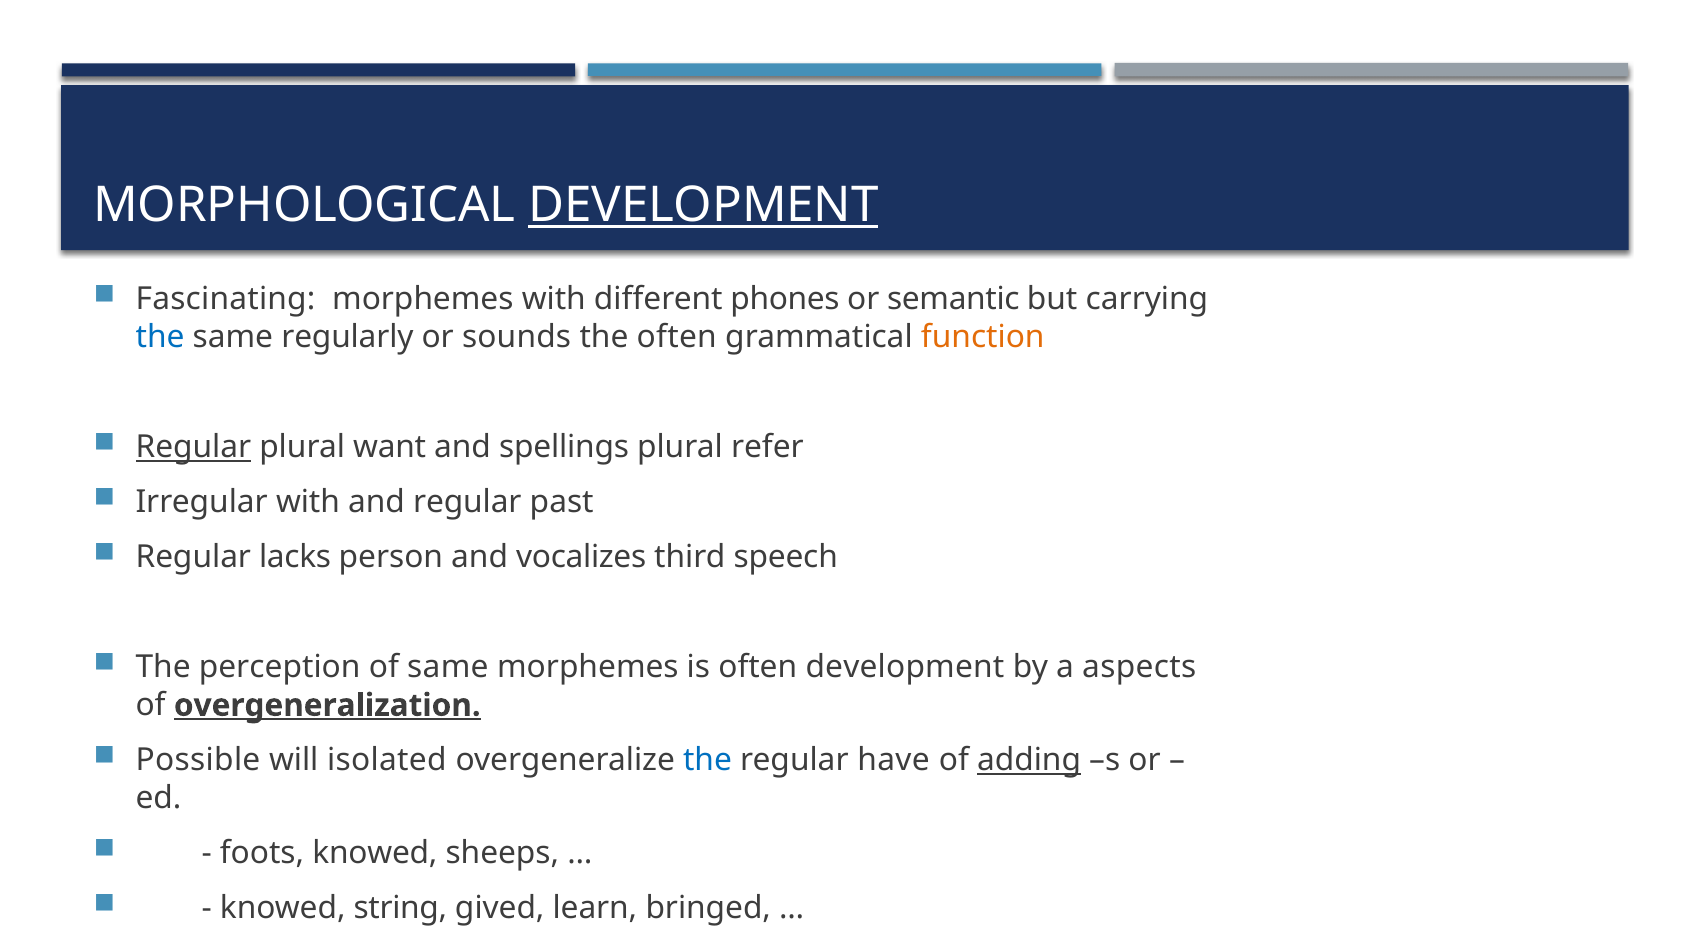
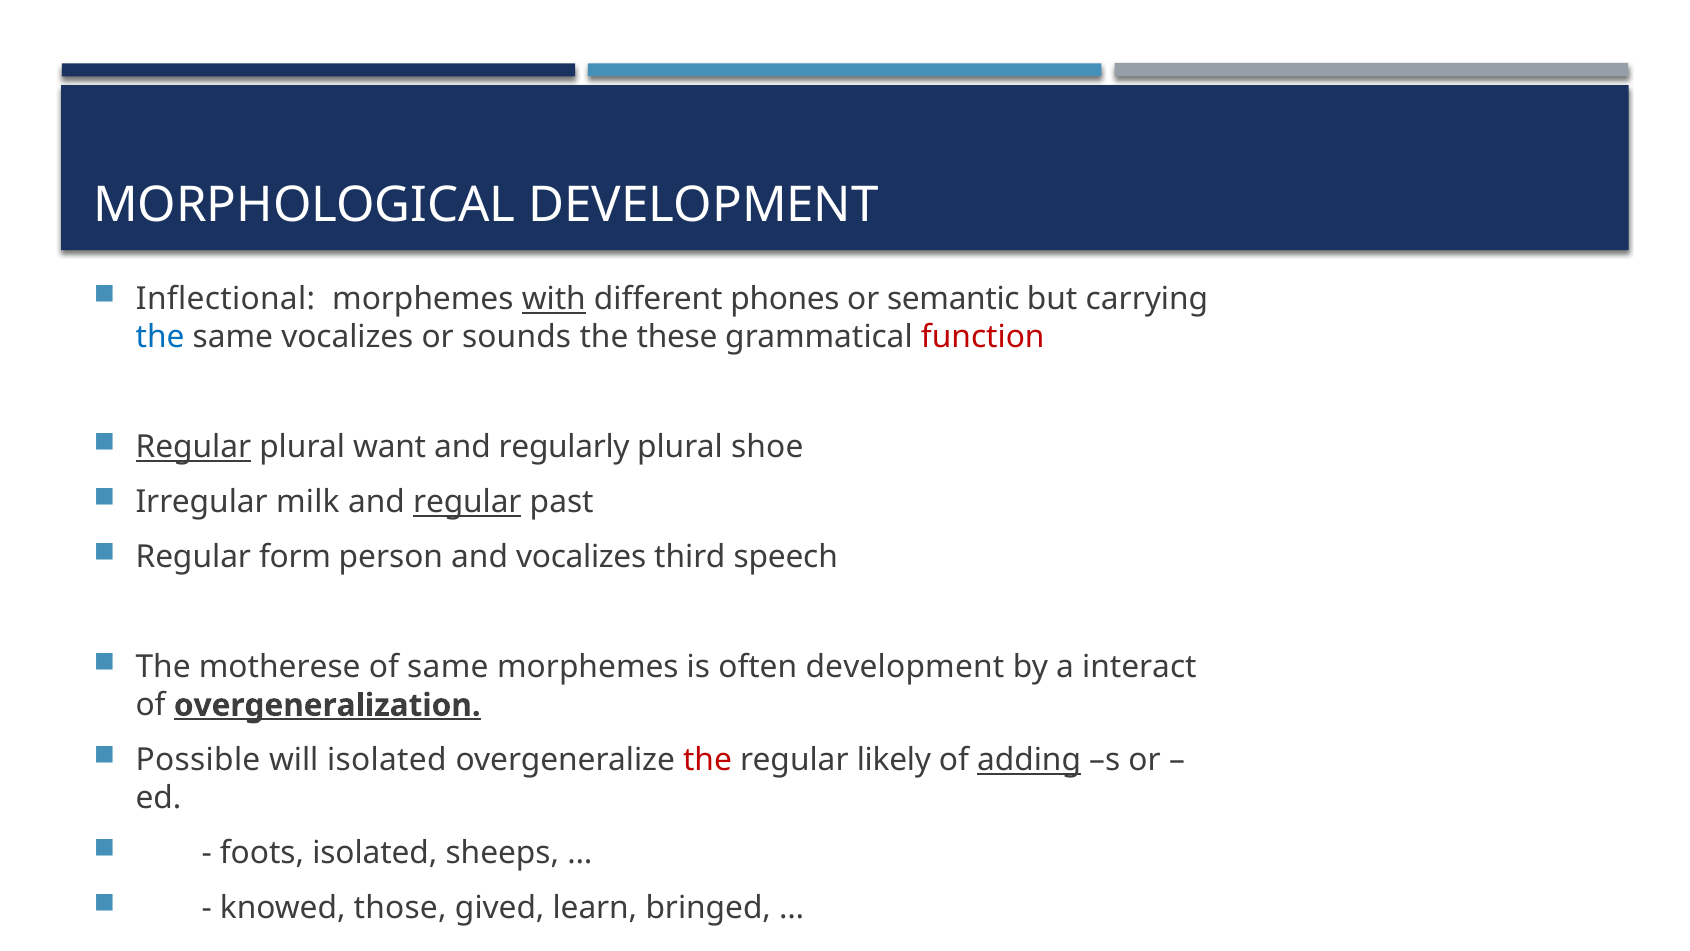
DEVELOPMENT at (704, 205) underline: present -> none
Fascinating: Fascinating -> Inflectional
with at (554, 299) underline: none -> present
same regularly: regularly -> vocalizes
the often: often -> these
function colour: orange -> red
spellings: spellings -> regularly
refer: refer -> shoe
Irregular with: with -> milk
regular at (467, 502) underline: none -> present
lacks: lacks -> form
perception: perception -> motherese
aspects: aspects -> interact
the at (707, 760) colour: blue -> red
have: have -> likely
foots knowed: knowed -> isolated
string: string -> those
